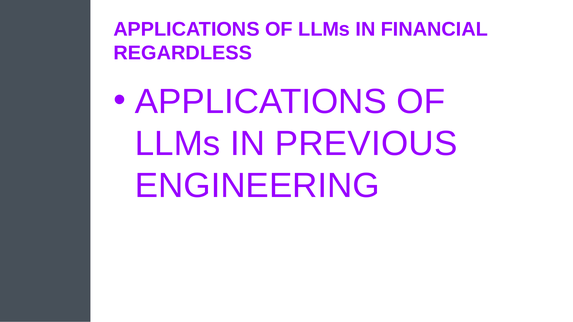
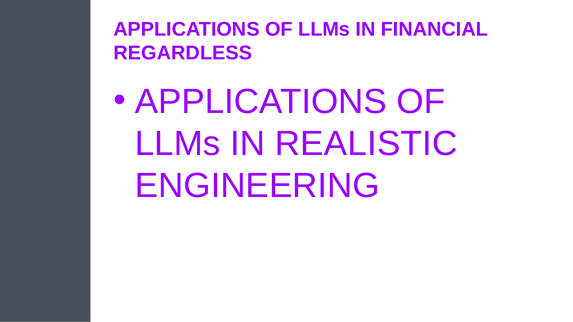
PREVIOUS: PREVIOUS -> REALISTIC
